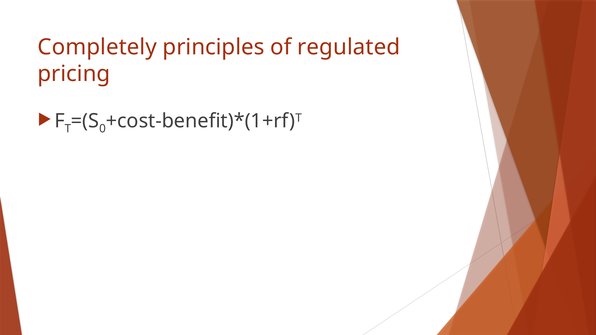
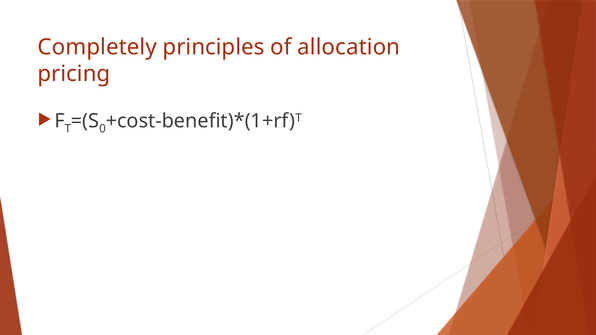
regulated: regulated -> allocation
